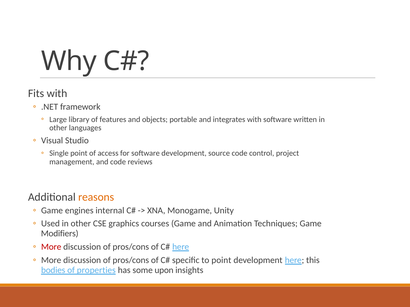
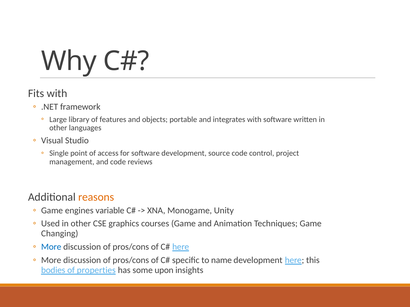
internal: internal -> variable
Modifiers: Modifiers -> Changing
More at (51, 247) colour: red -> blue
to point: point -> name
